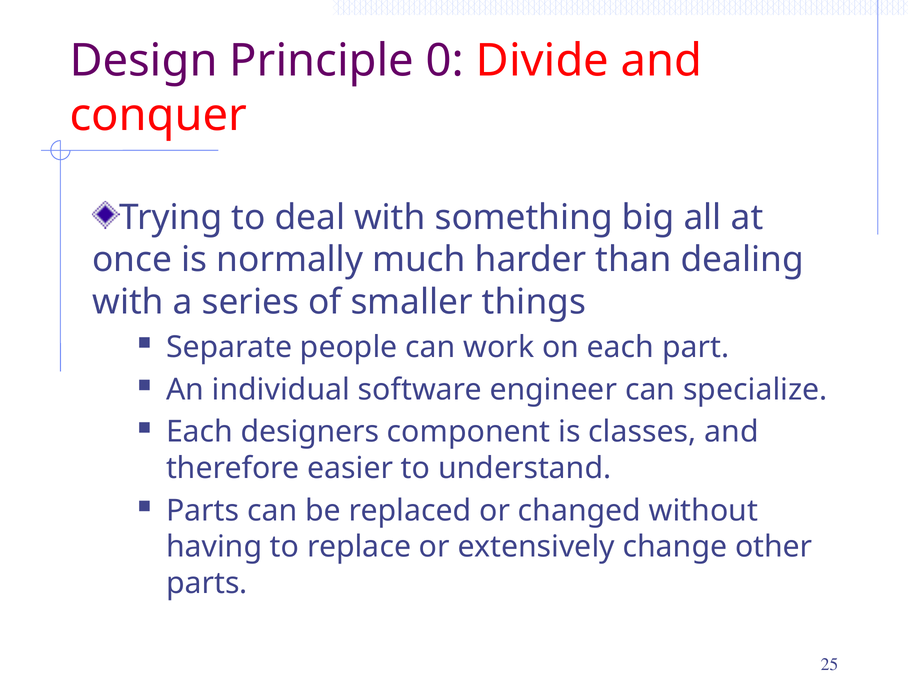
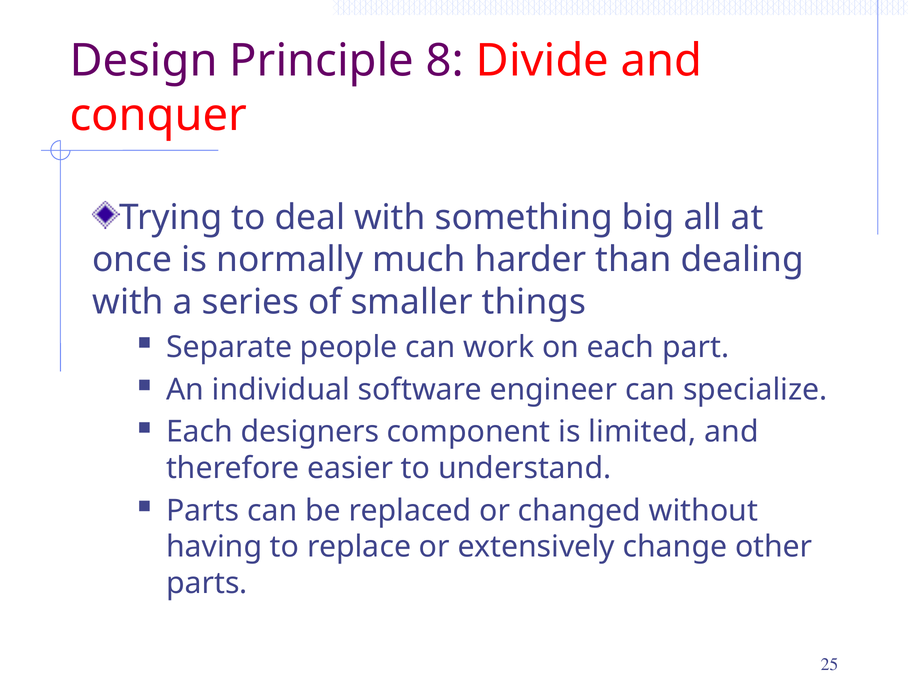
0: 0 -> 8
classes: classes -> limited
